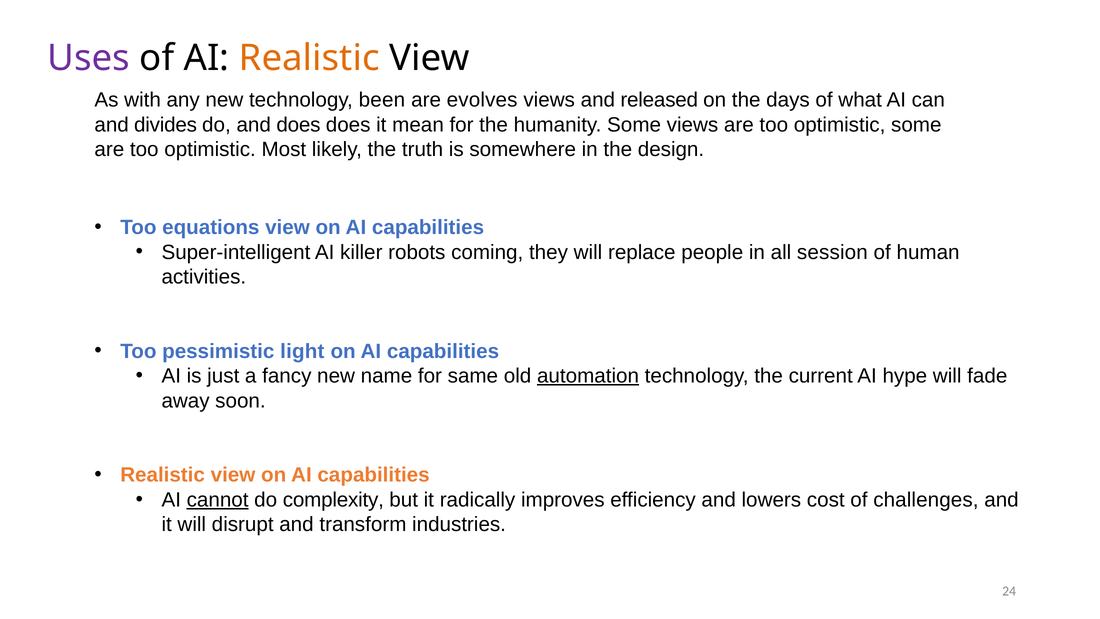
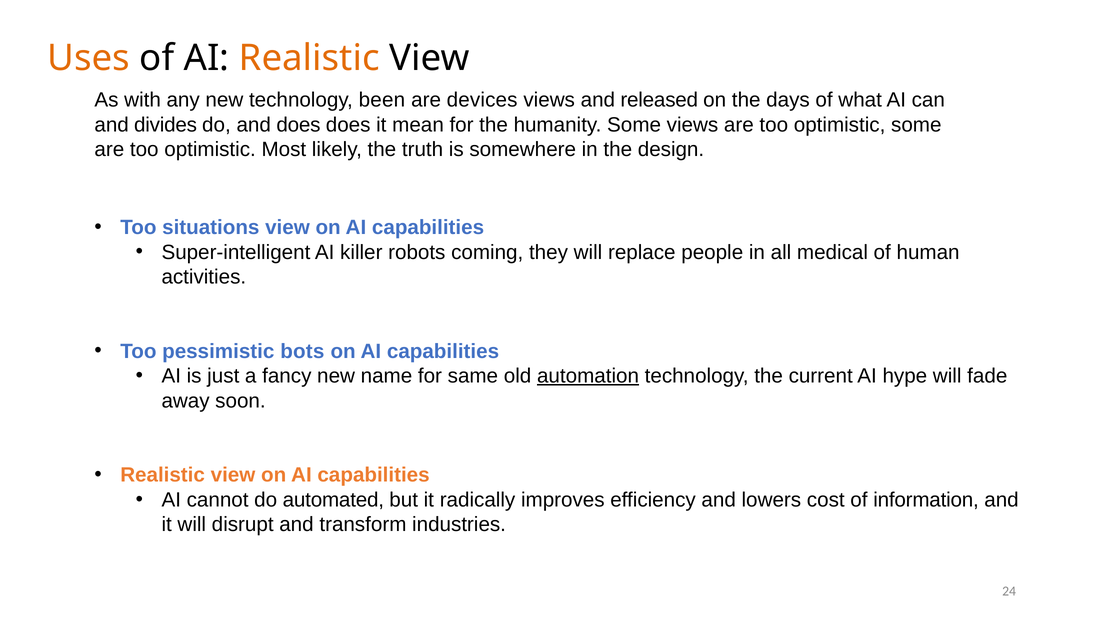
Uses colour: purple -> orange
evolves: evolves -> devices
equations: equations -> situations
session: session -> medical
light: light -> bots
cannot underline: present -> none
complexity: complexity -> automated
challenges: challenges -> information
